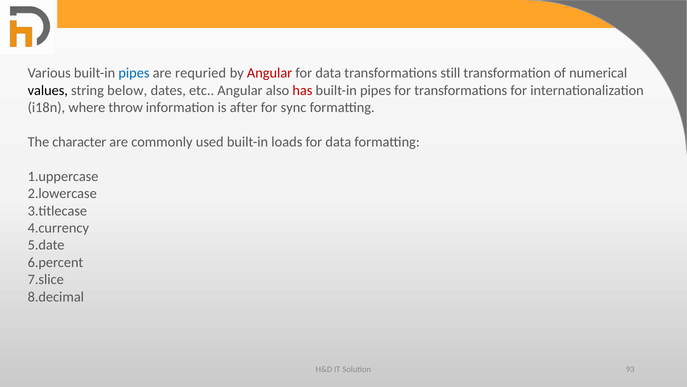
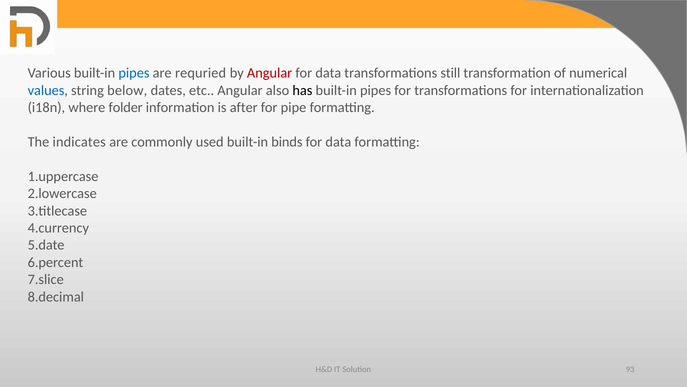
values colour: black -> blue
has colour: red -> black
throw: throw -> folder
sync: sync -> pipe
character: character -> indicates
loads: loads -> binds
